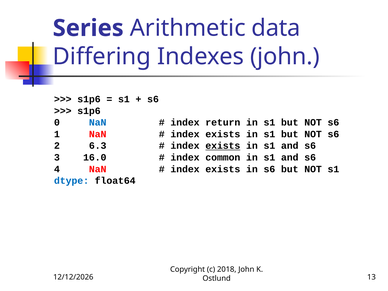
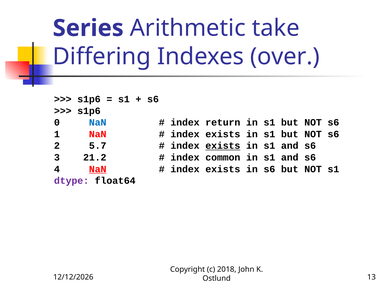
data: data -> take
Indexes john: john -> over
6.3: 6.3 -> 5.7
16.0: 16.0 -> 21.2
NaN at (98, 169) underline: none -> present
dtype colour: blue -> purple
